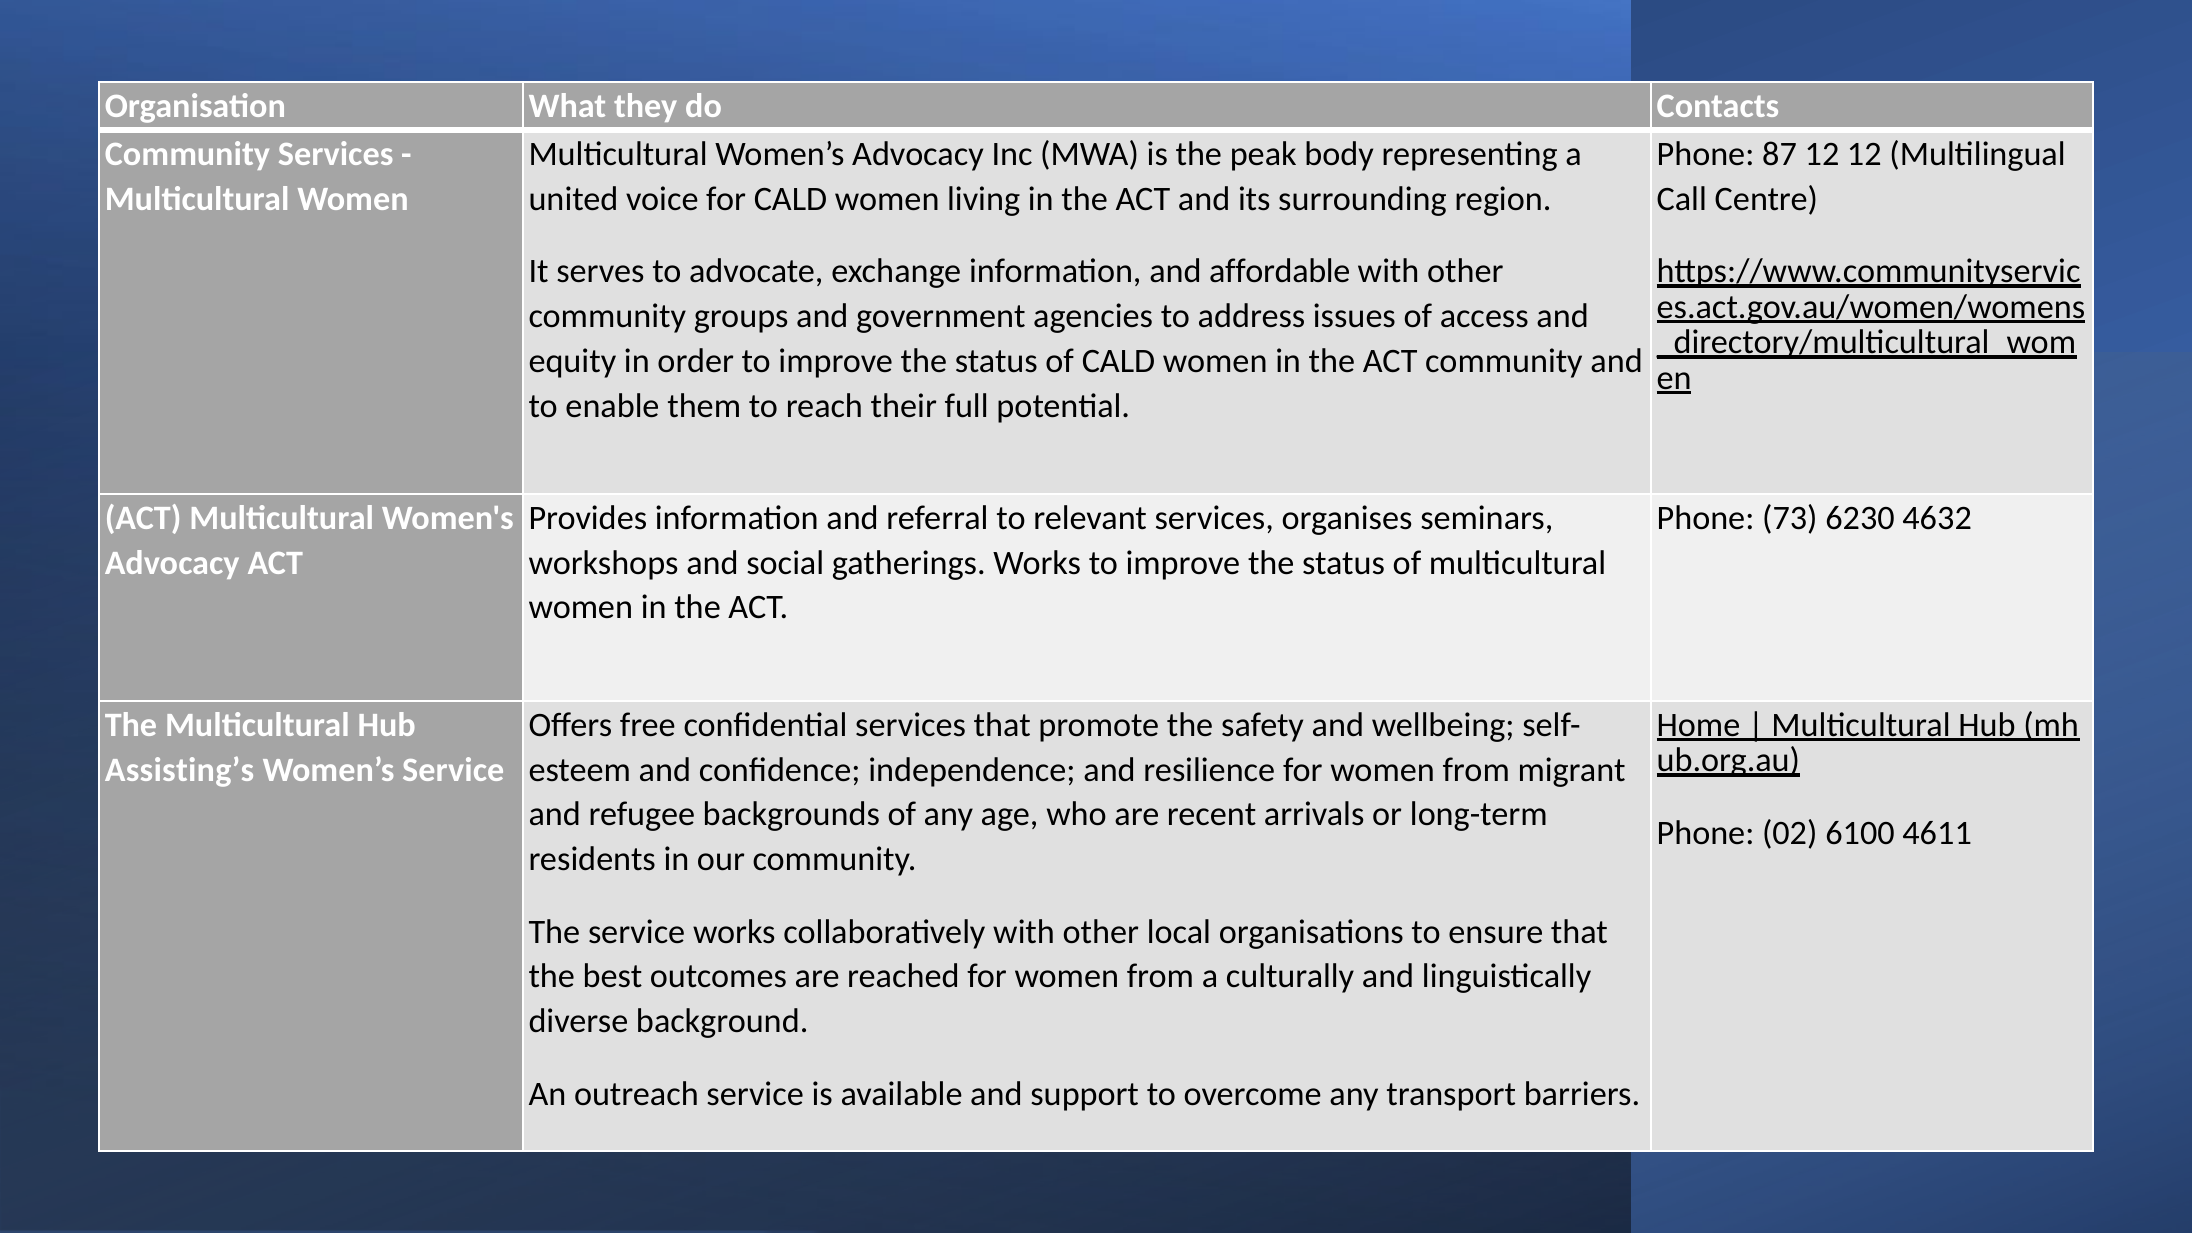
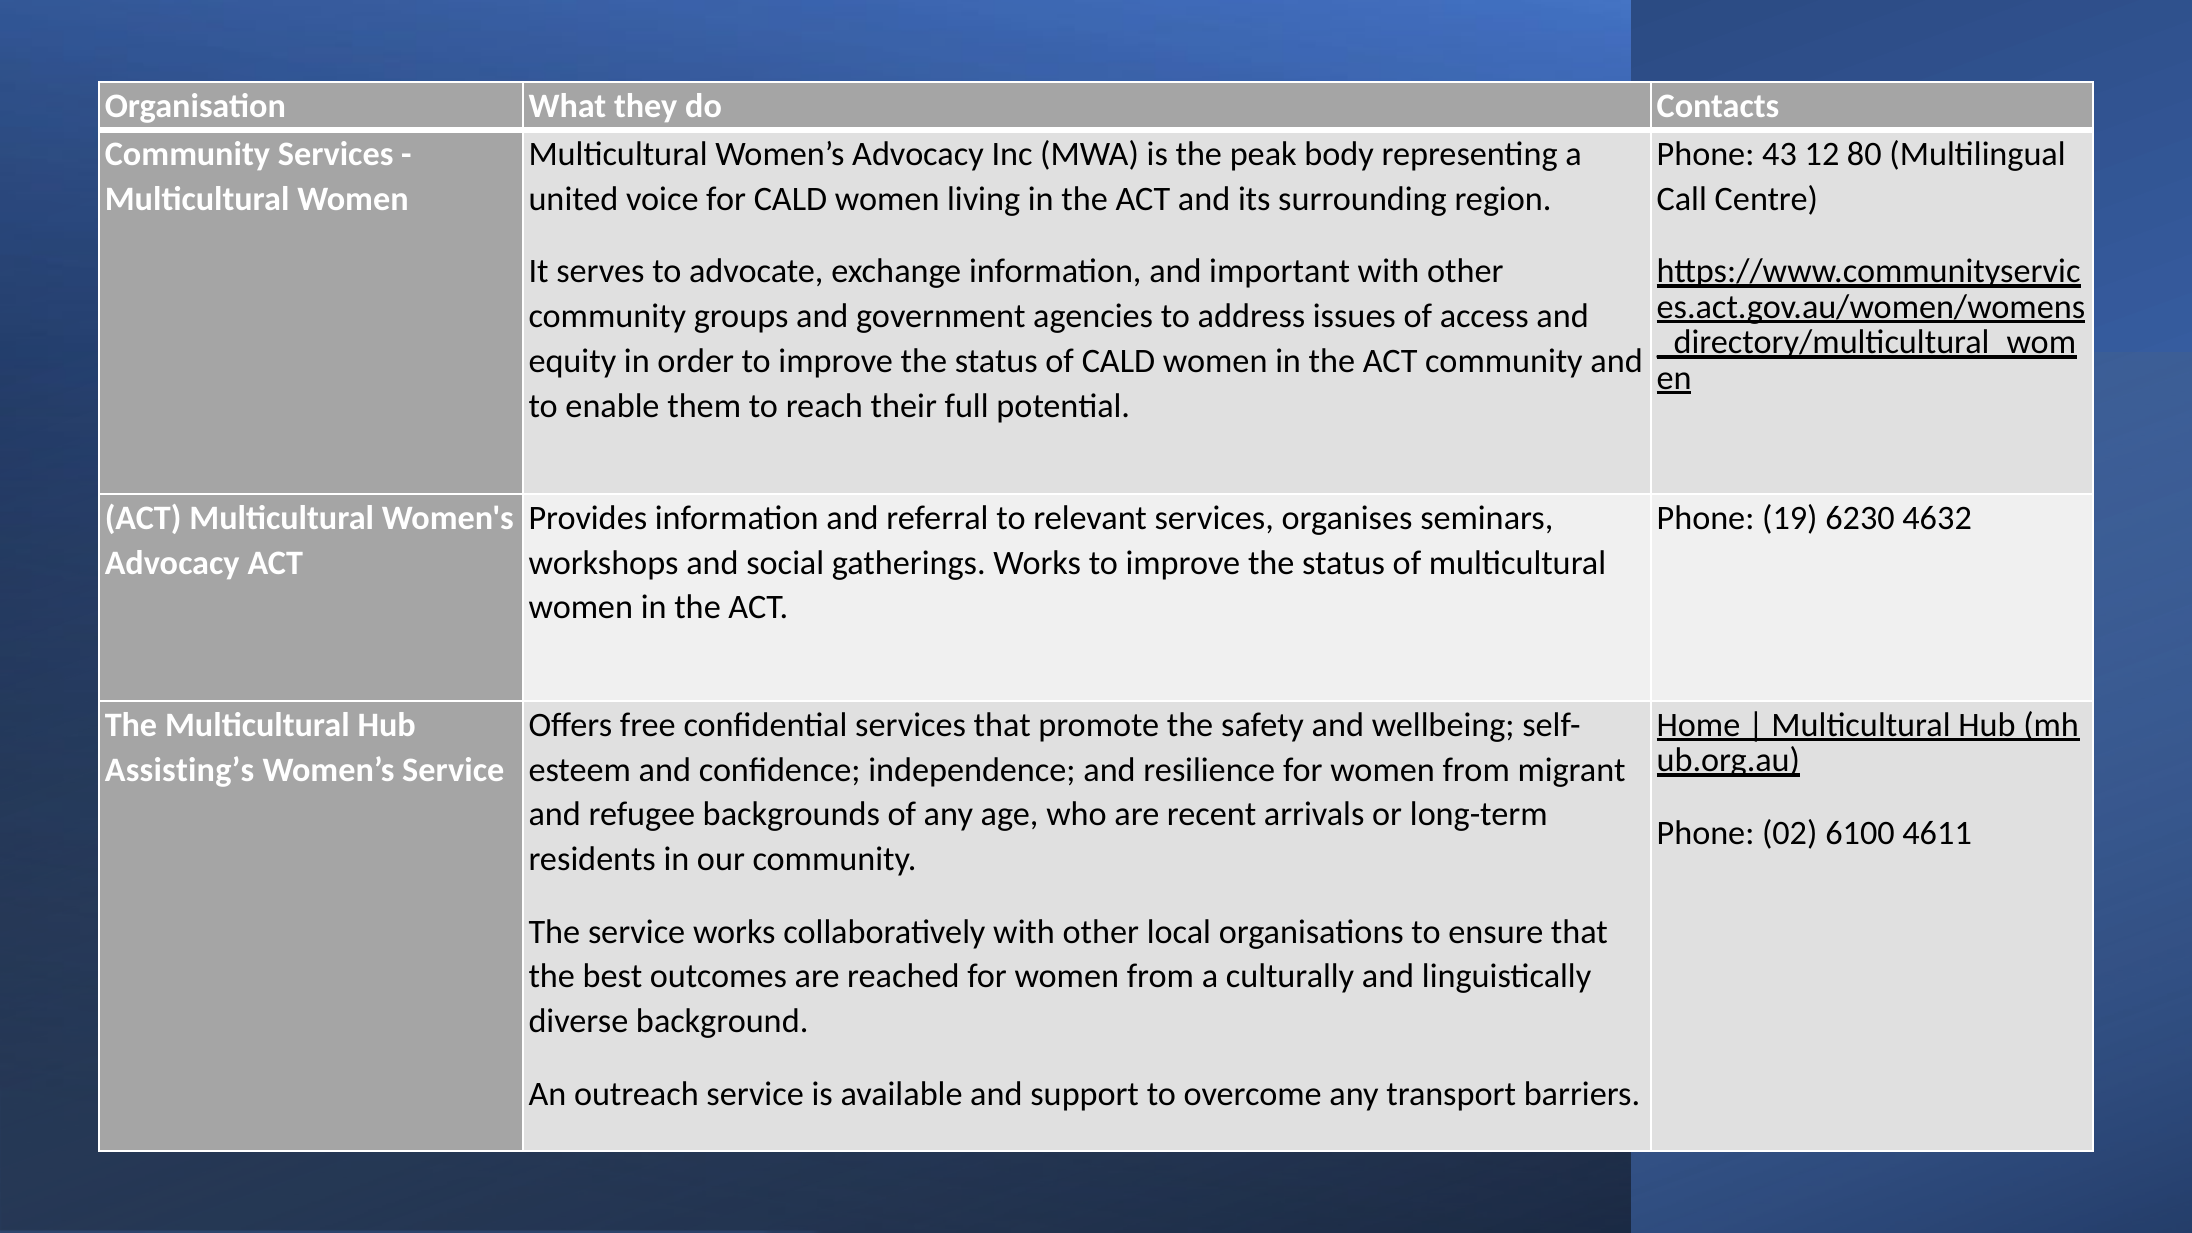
87: 87 -> 43
12 12: 12 -> 80
affordable: affordable -> important
73: 73 -> 19
